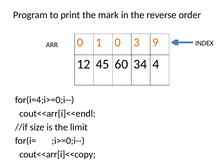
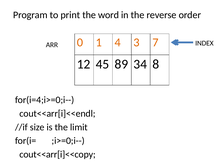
mark: mark -> word
1 0: 0 -> 4
9: 9 -> 7
60: 60 -> 89
4: 4 -> 8
